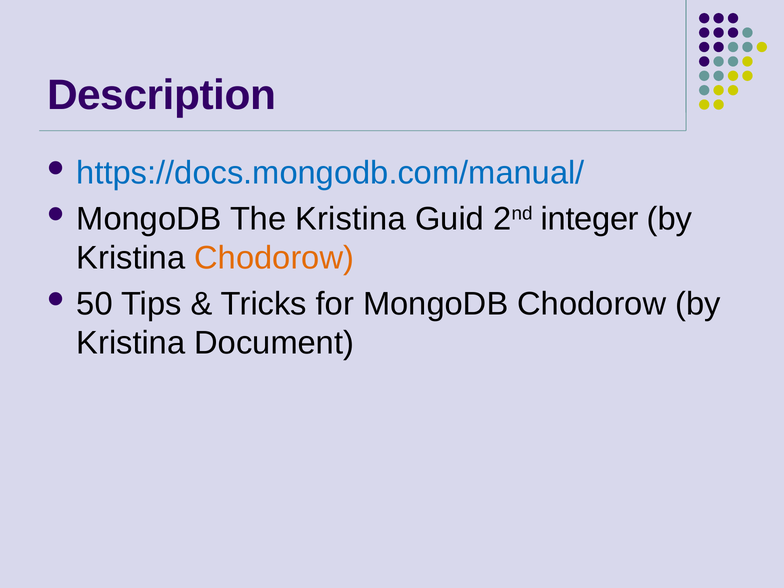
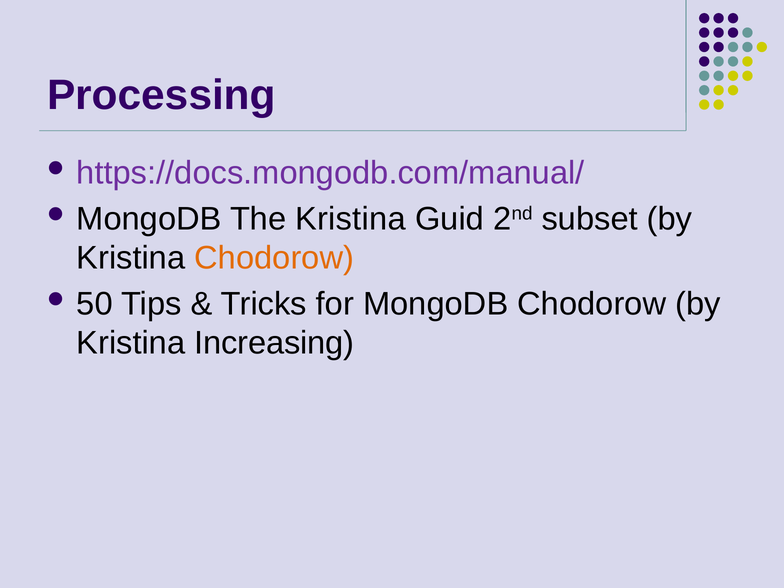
Description: Description -> Processing
https://docs.mongodb.com/manual/ colour: blue -> purple
integer: integer -> subset
Document: Document -> Increasing
